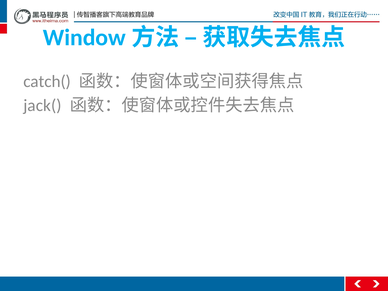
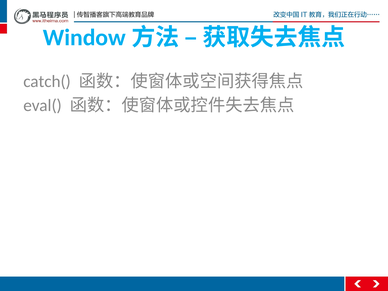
jack(: jack( -> eval(
